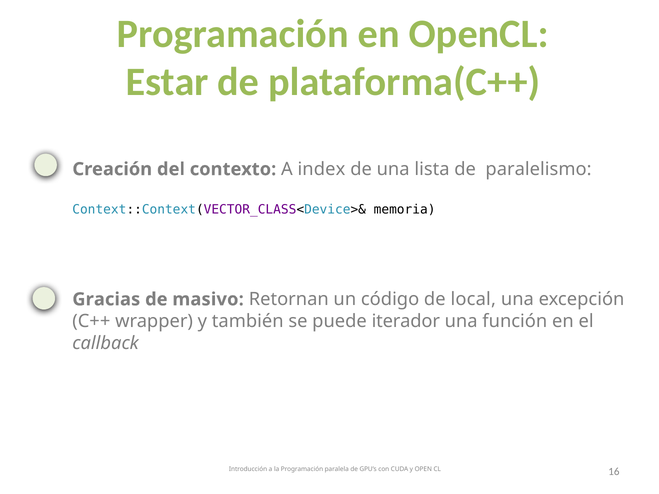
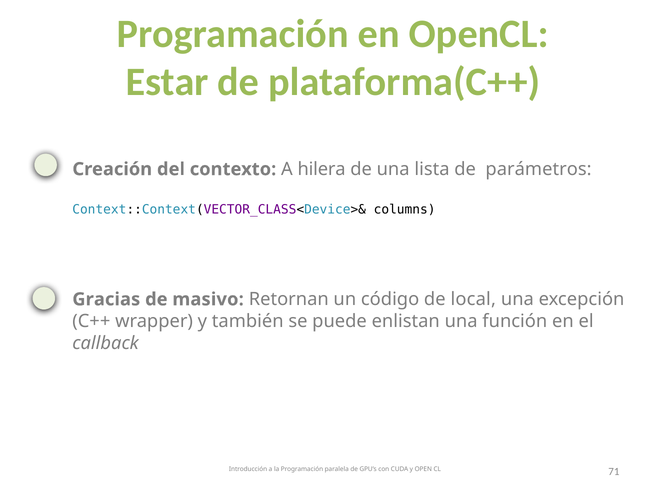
index: index -> hilera
paralelismo: paralelismo -> parámetros
memoria: memoria -> columns
iterador: iterador -> enlistan
16: 16 -> 71
